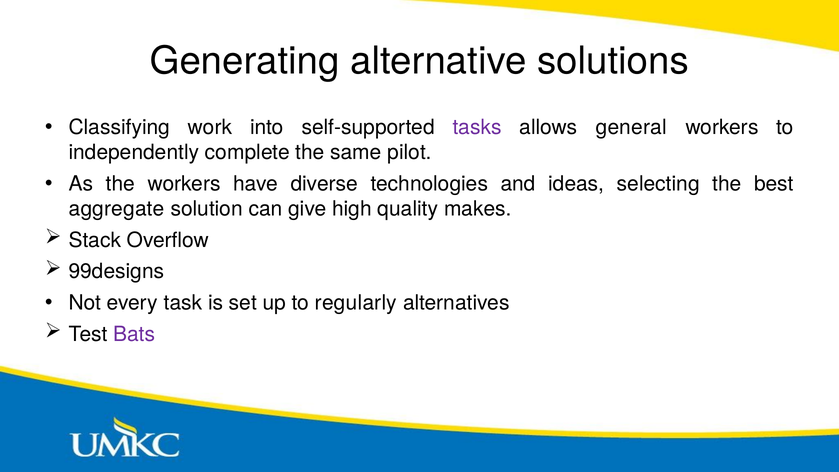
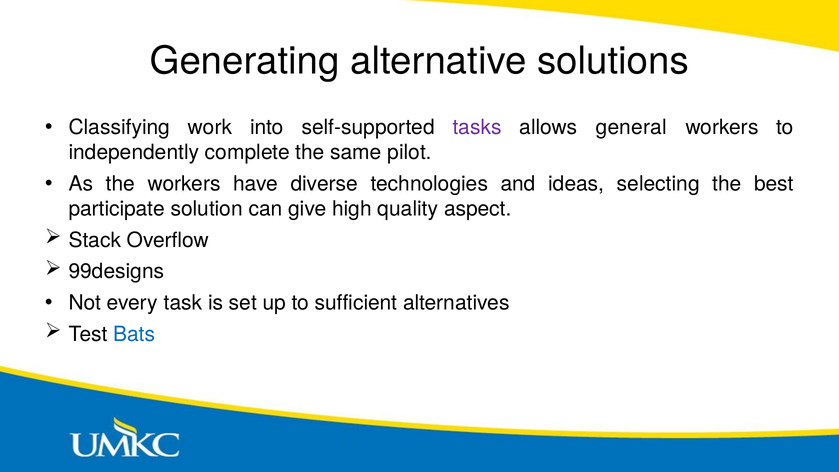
aggregate: aggregate -> participate
makes: makes -> aspect
regularly: regularly -> sufficient
Bats colour: purple -> blue
